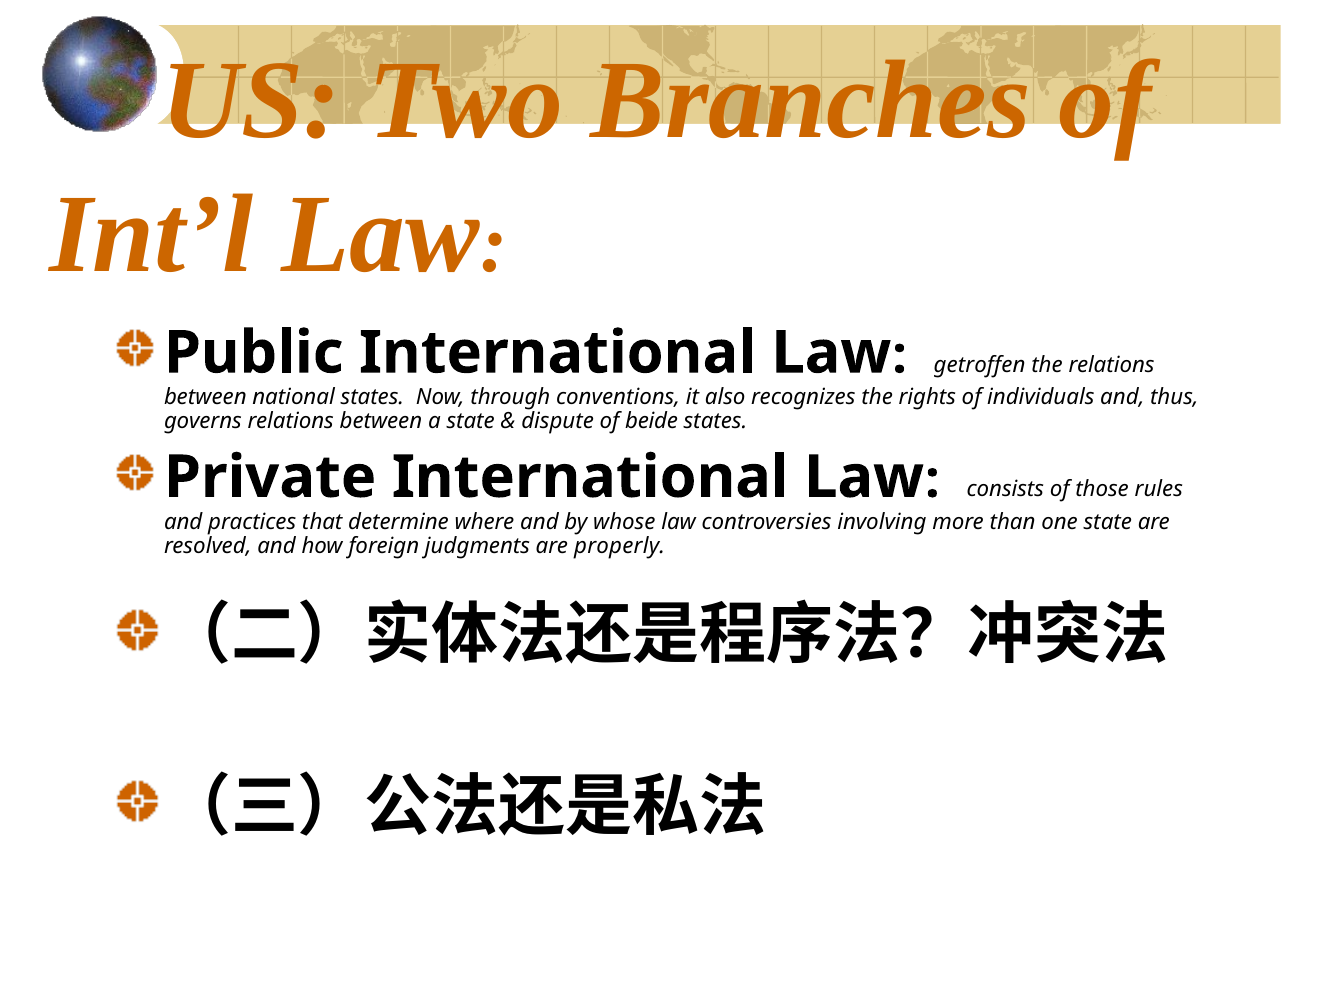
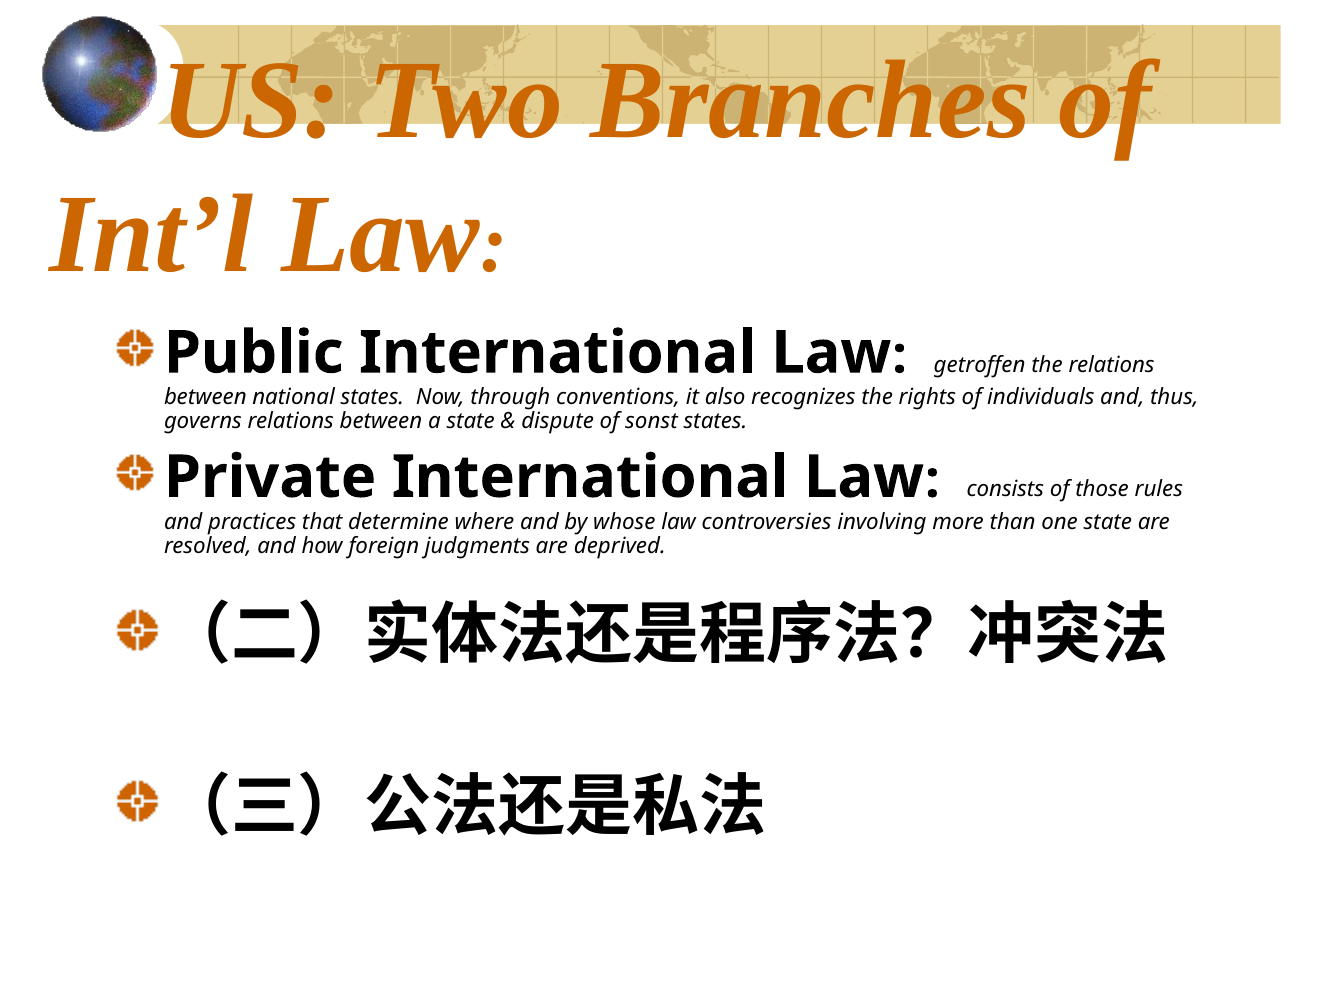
beide: beide -> sonst
properly: properly -> deprived
